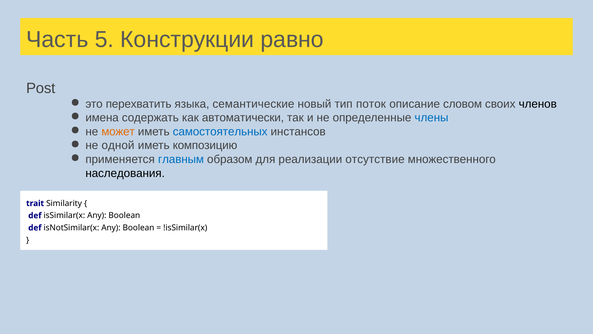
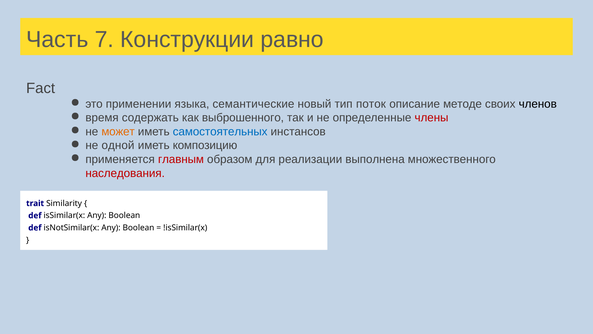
5: 5 -> 7
Post: Post -> Fact
перехватить: перехватить -> применении
словом: словом -> методе
имена: имена -> время
автоматически: автоматически -> выброшенного
члены colour: blue -> red
главным colour: blue -> red
отсутствие: отсутствие -> выполнена
наследования colour: black -> red
